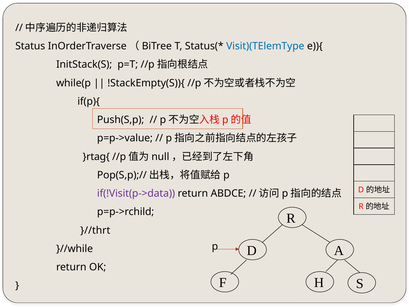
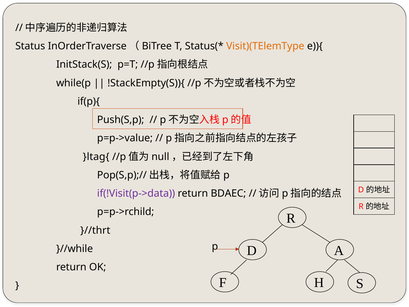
Visit)(TElemType colour: blue -> orange
}rtag{: }rtag{ -> }ltag{
ABDCE: ABDCE -> BDAEC
